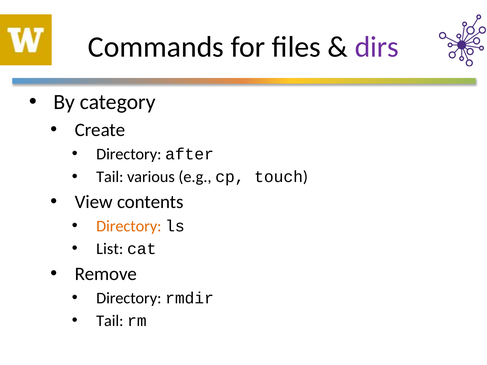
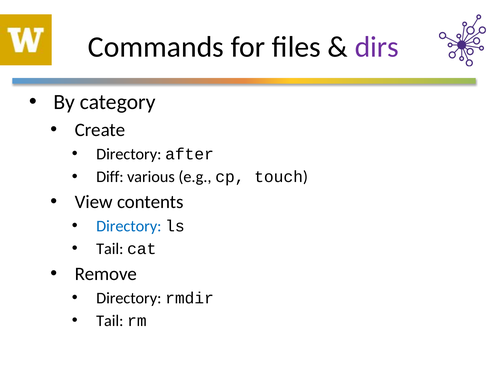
Tail at (110, 177): Tail -> Diff
Directory at (129, 226) colour: orange -> blue
List at (110, 249): List -> Tail
